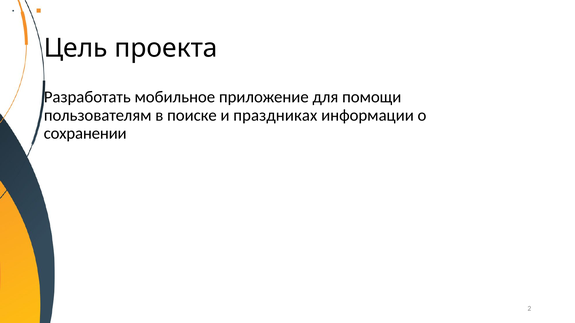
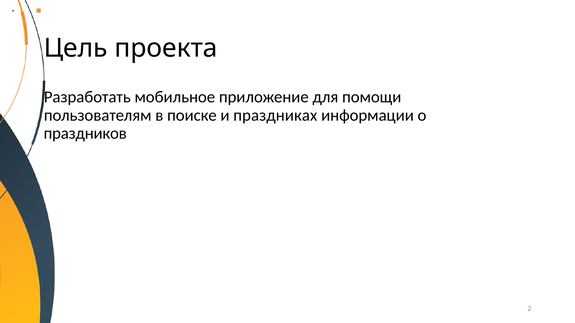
сохранении: сохранении -> праздников
